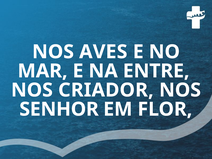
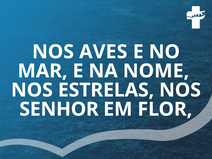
ENTRE: ENTRE -> NOME
CRIADOR: CRIADOR -> ESTRELAS
